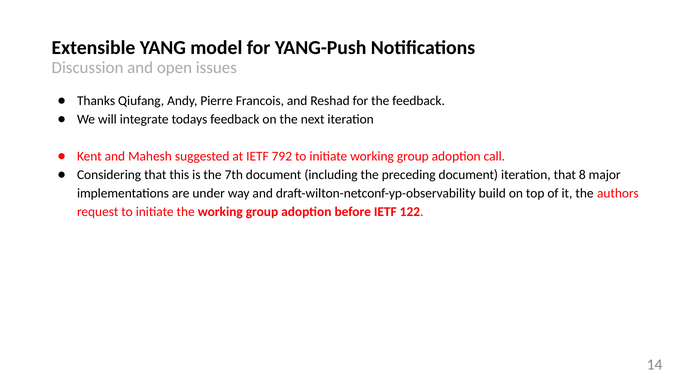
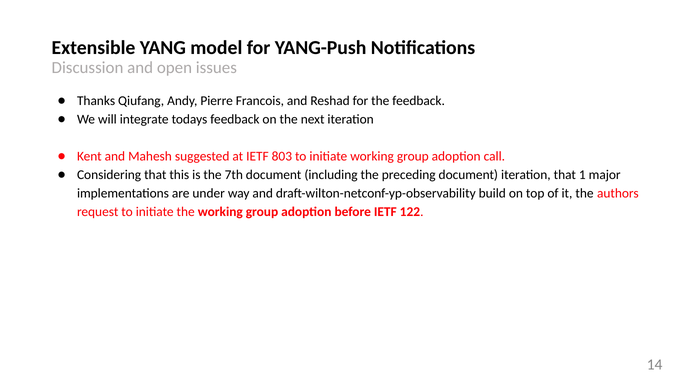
792: 792 -> 803
8: 8 -> 1
